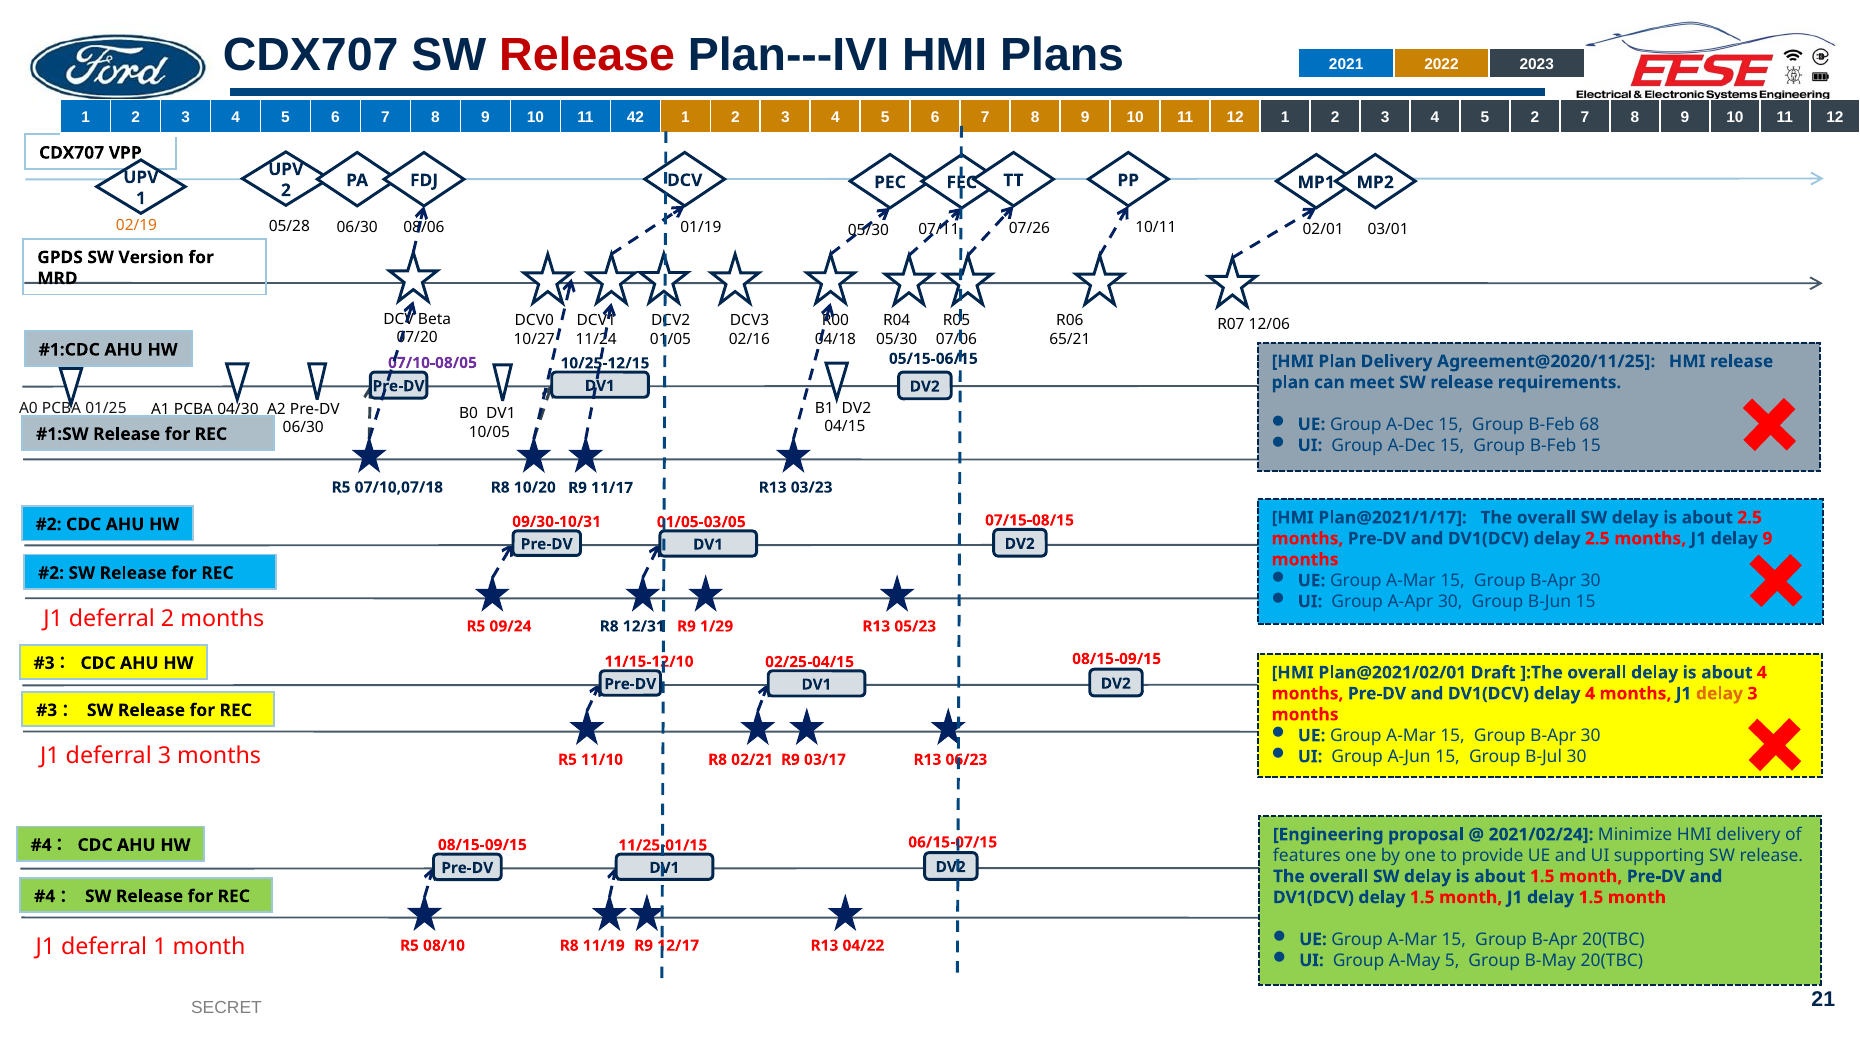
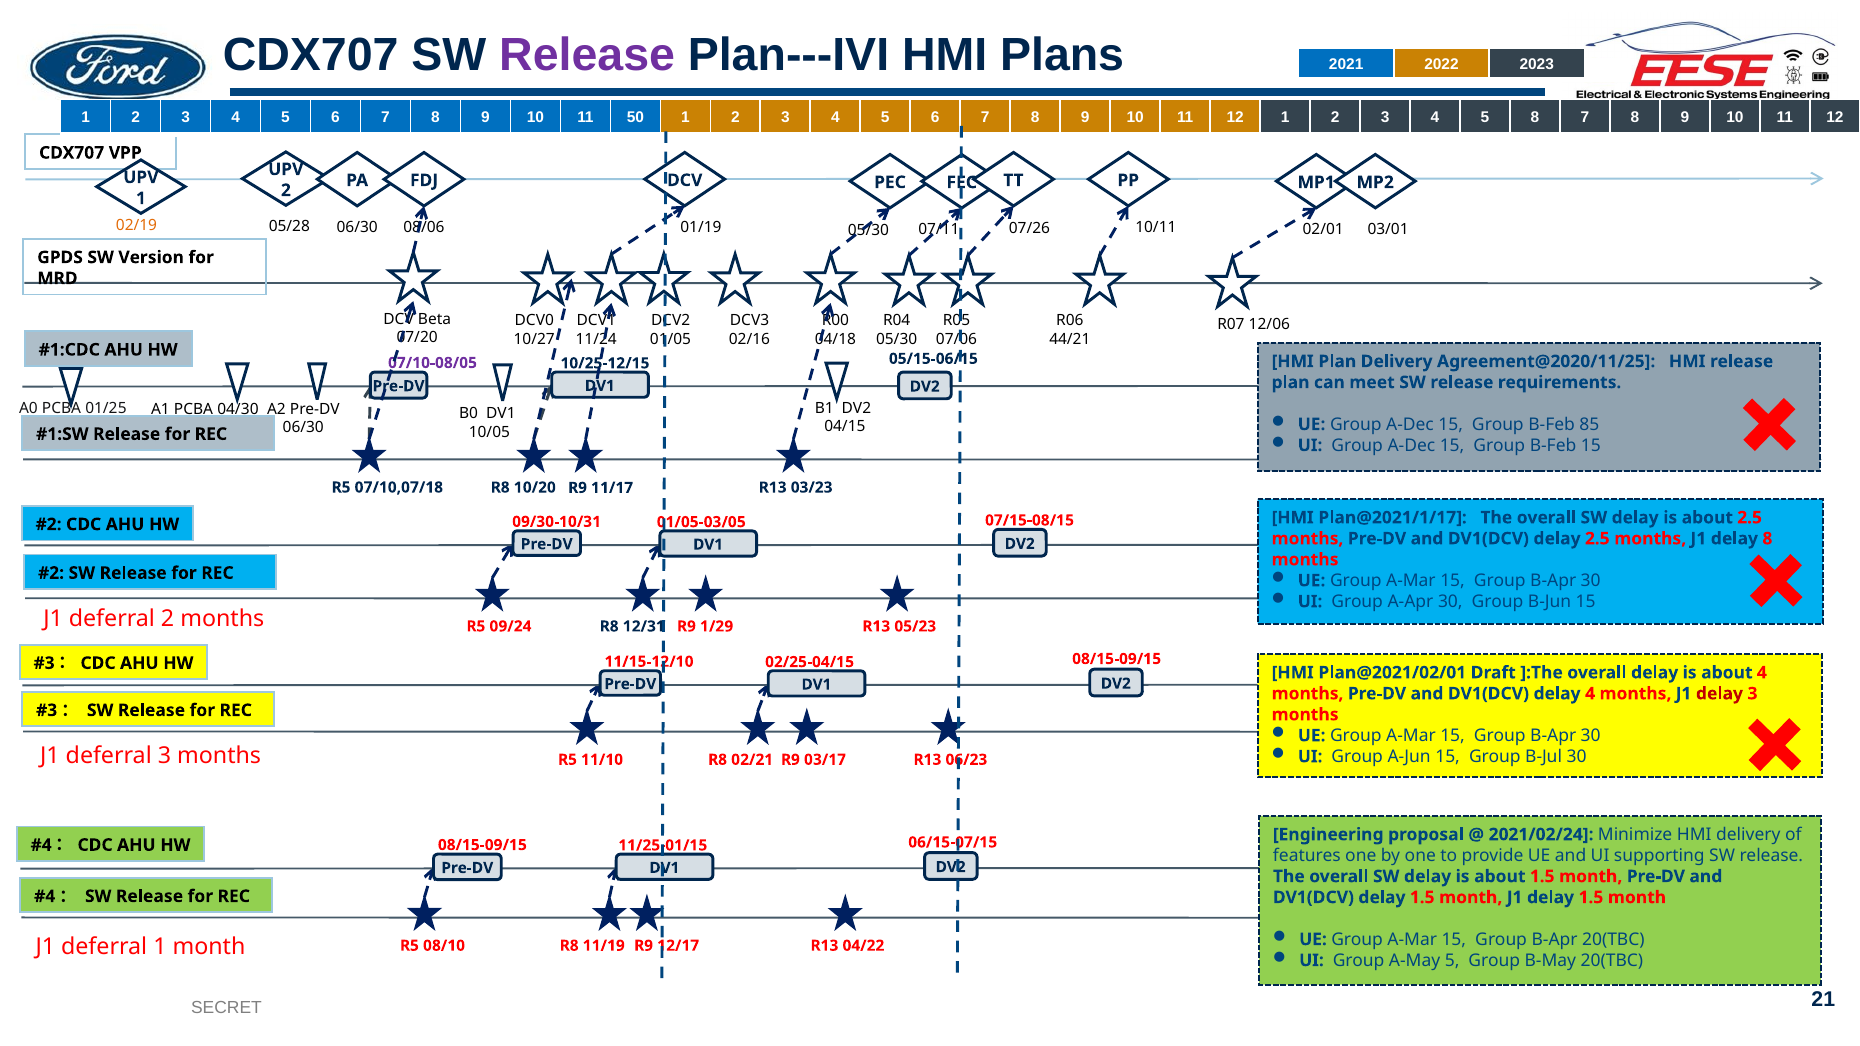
Release at (587, 55) colour: red -> purple
42: 42 -> 50
5 2: 2 -> 8
65/21: 65/21 -> 44/21
68: 68 -> 85
delay 9: 9 -> 8
delay at (1719, 694) colour: orange -> red
